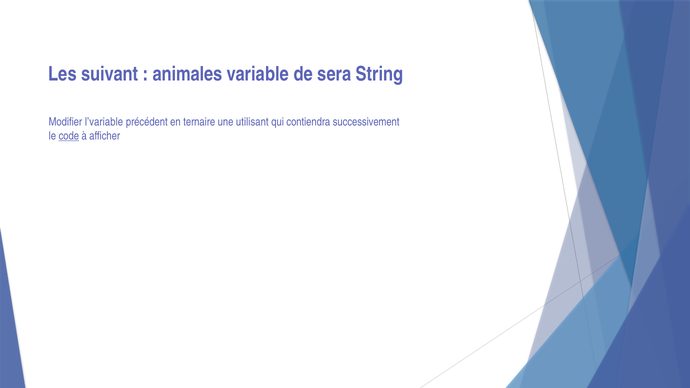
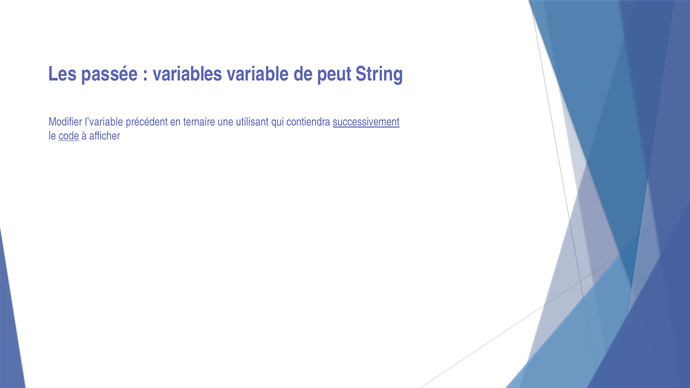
suivant: suivant -> passée
animales: animales -> variables
sera: sera -> peut
successivement underline: none -> present
